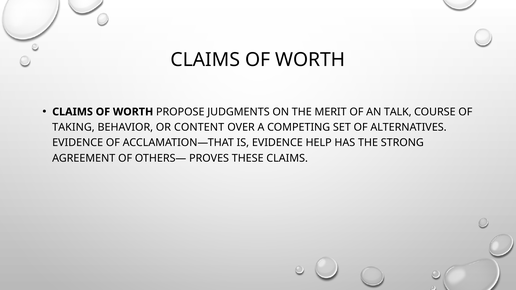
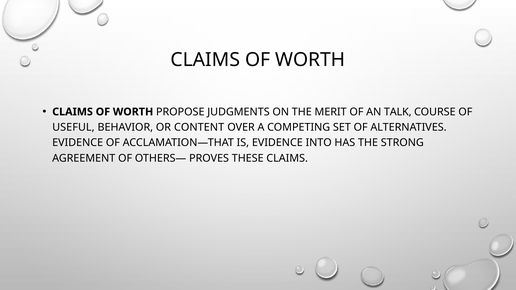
TAKING: TAKING -> USEFUL
HELP: HELP -> INTO
